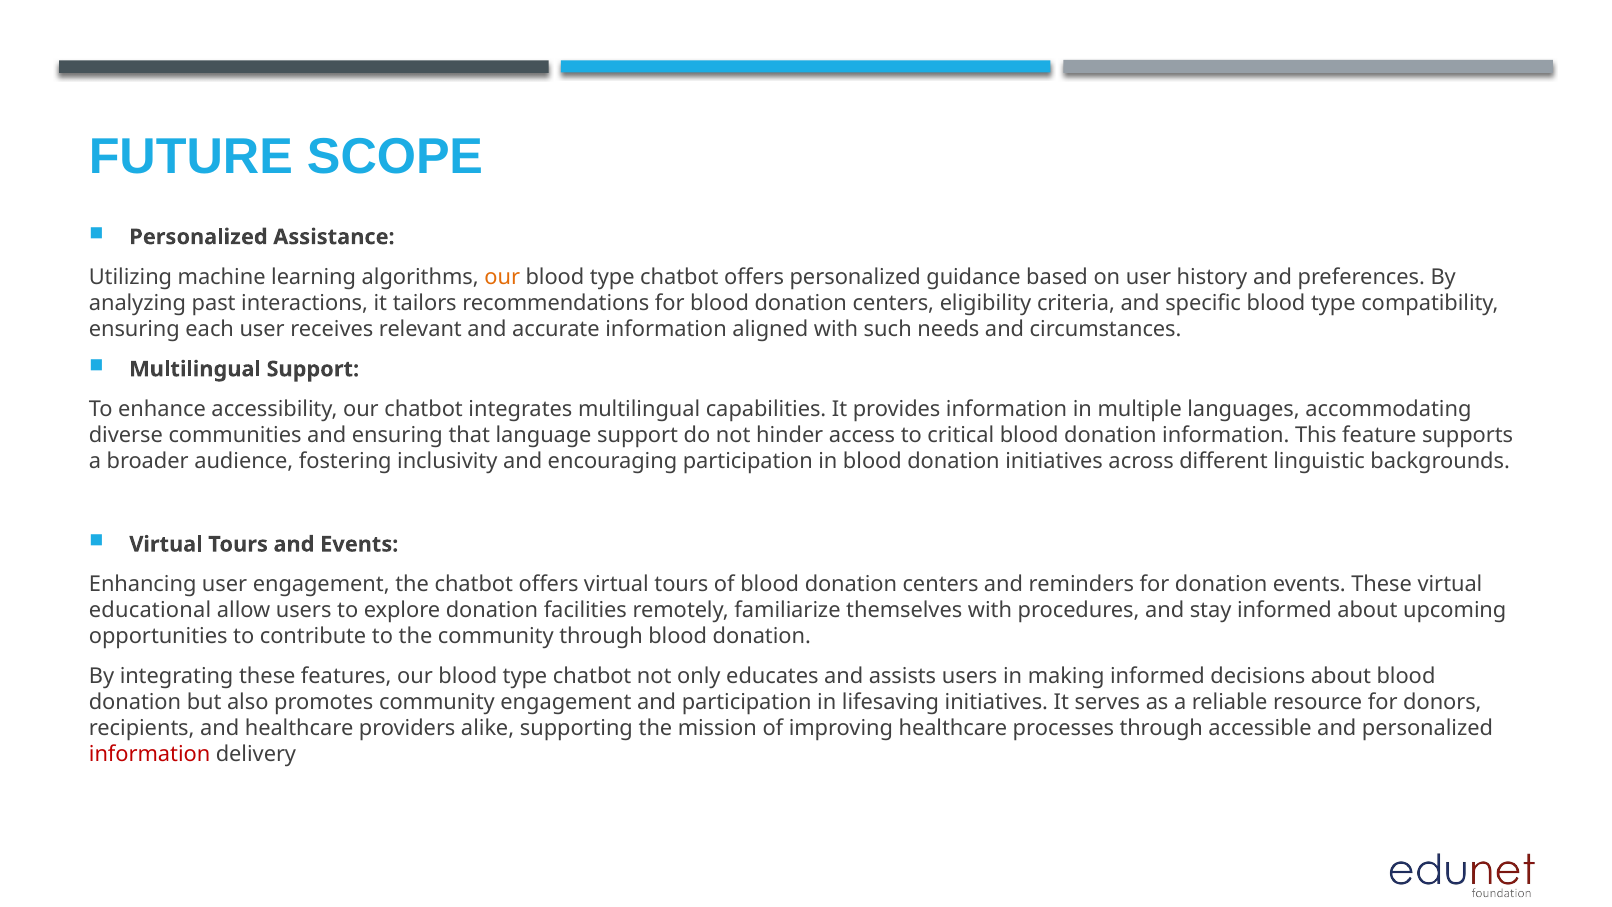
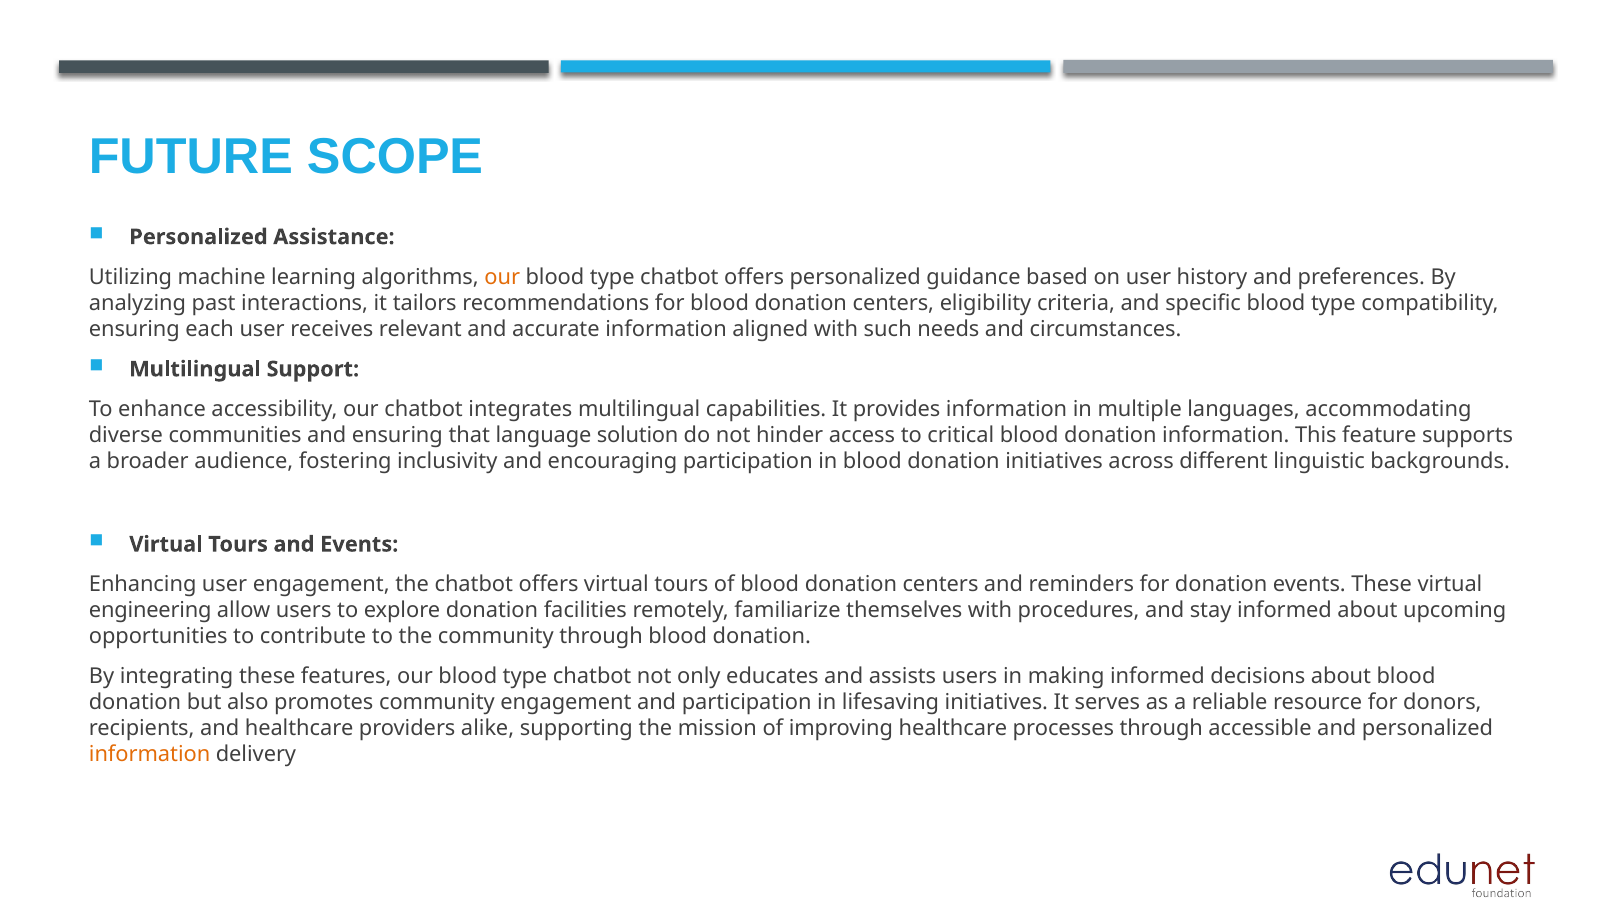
language support: support -> solution
educational: educational -> engineering
information at (150, 754) colour: red -> orange
